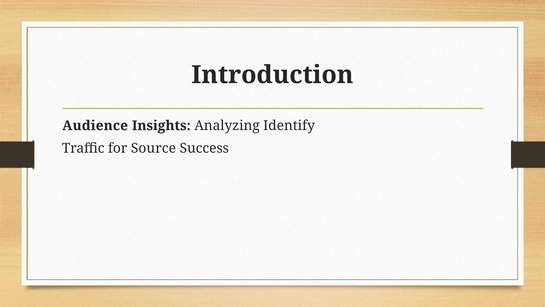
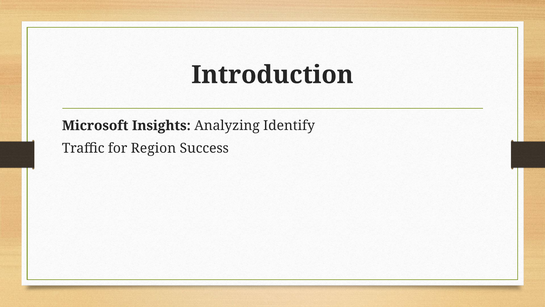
Audience: Audience -> Microsoft
Source: Source -> Region
